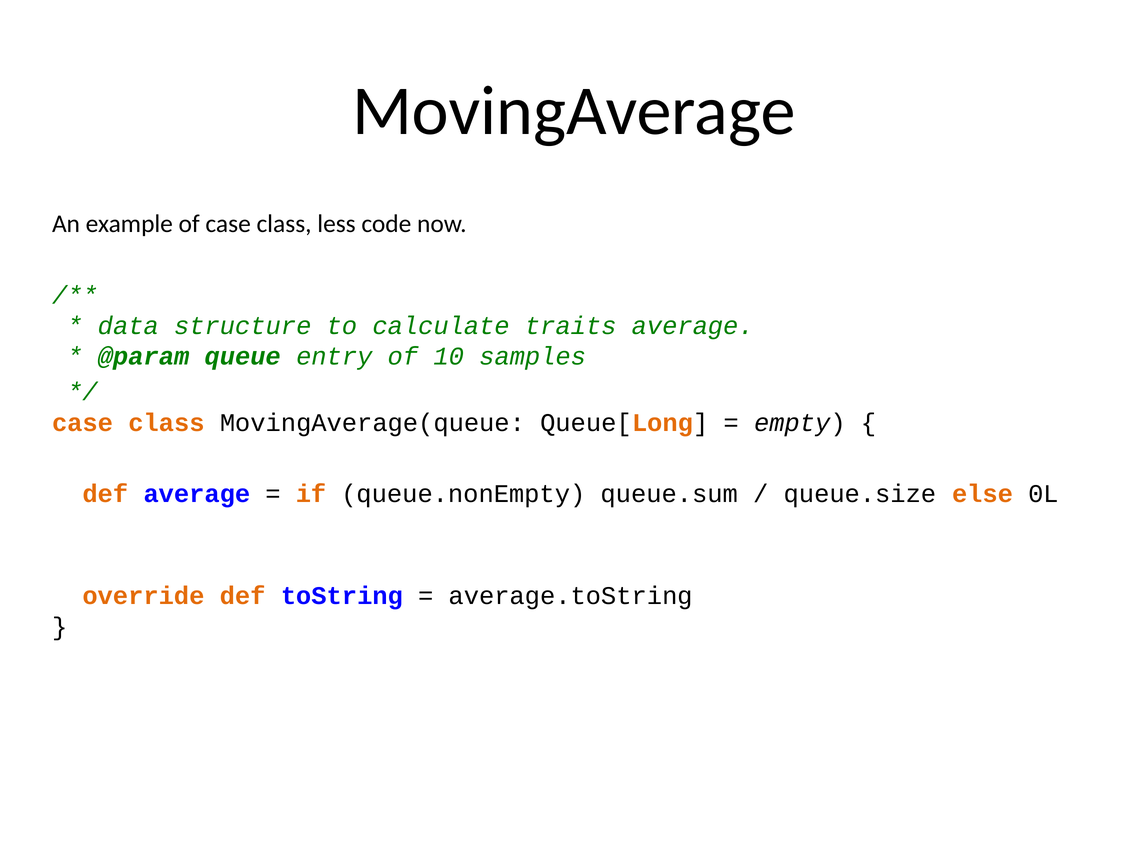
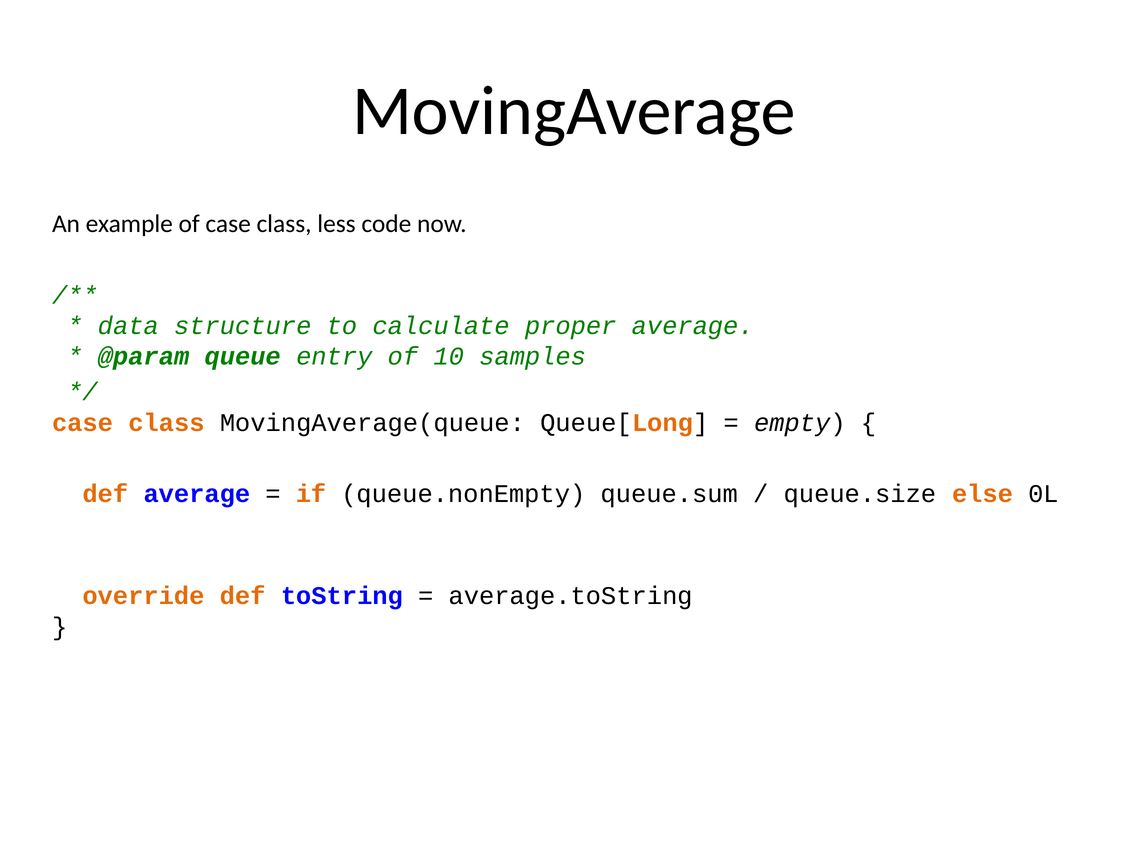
traits: traits -> proper
